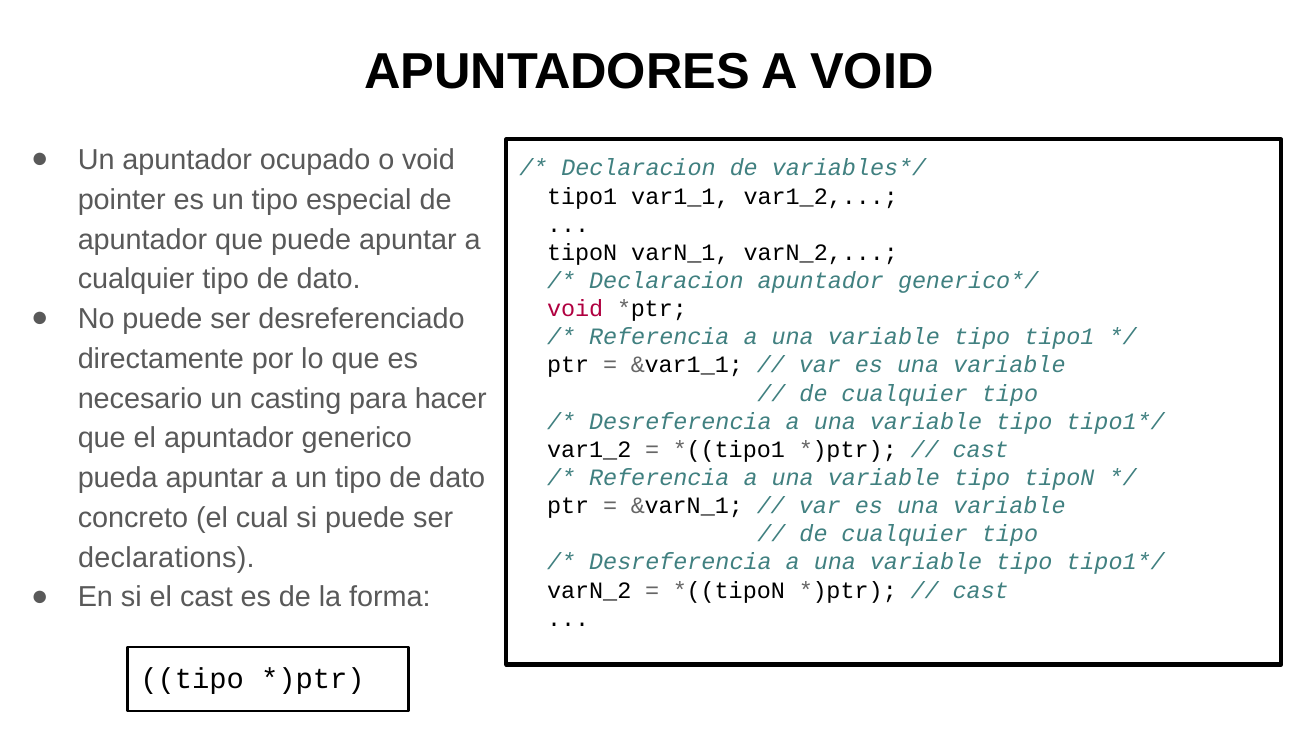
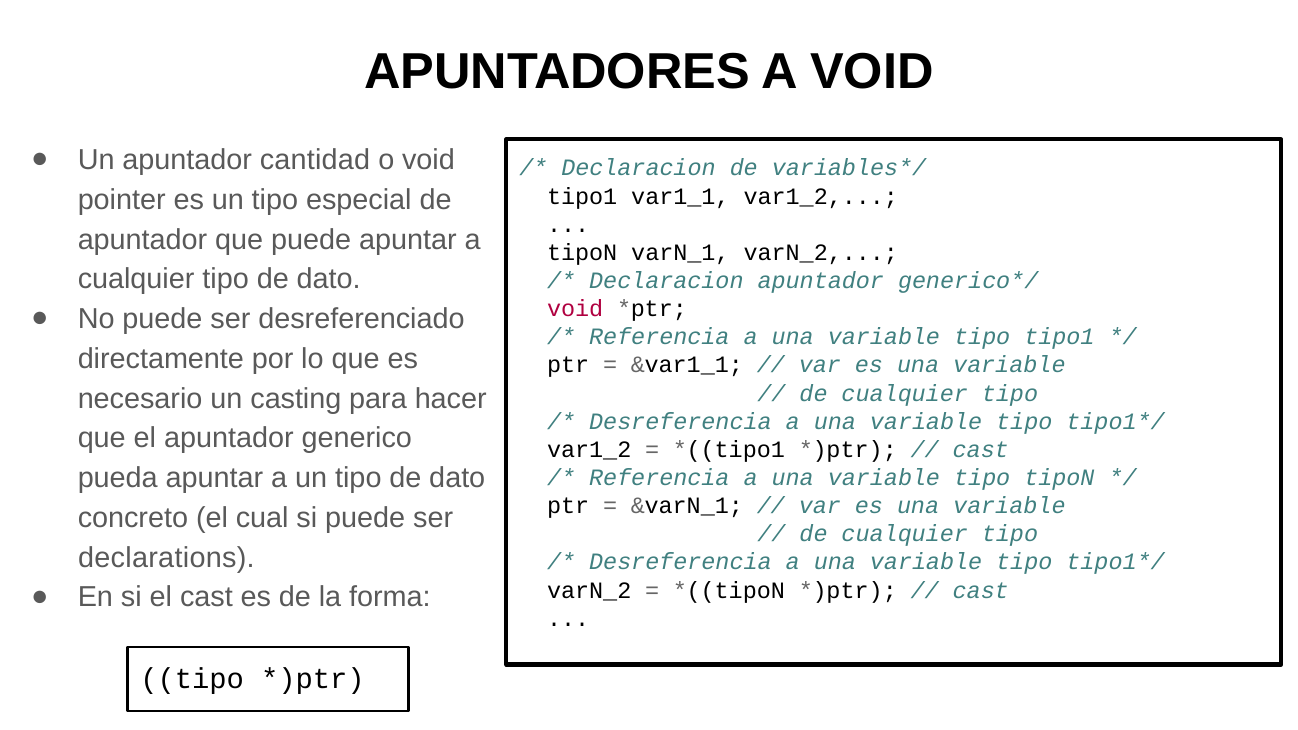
ocupado: ocupado -> cantidad
